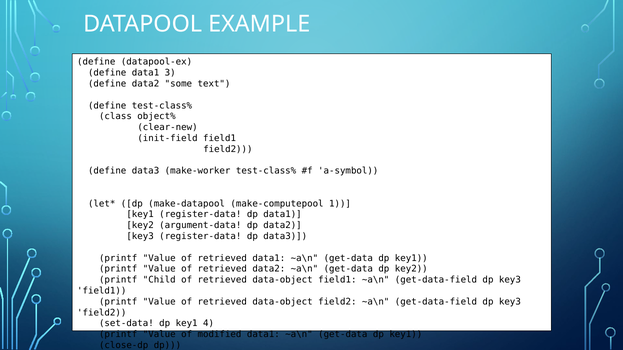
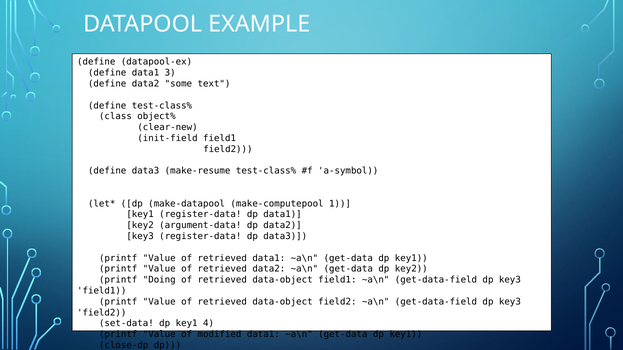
make-worker: make-worker -> make-resume
Child: Child -> Doing
